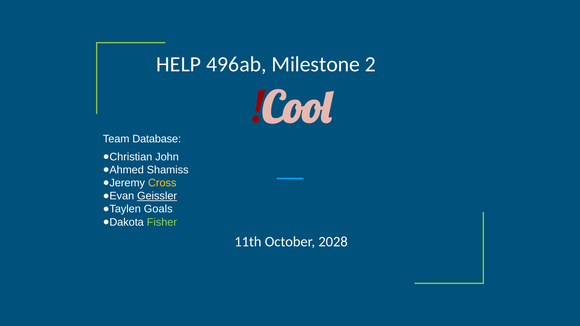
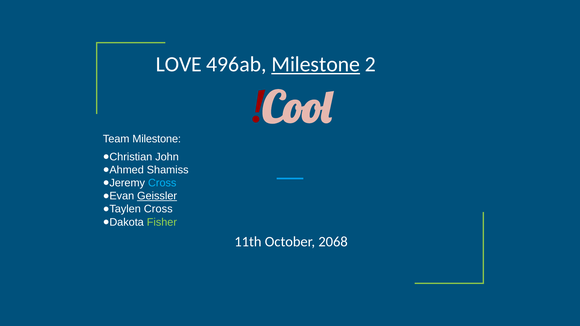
HELP: HELP -> LOVE
Milestone at (316, 64) underline: none -> present
Team Database: Database -> Milestone
Cross at (162, 183) colour: yellow -> light blue
Goals at (158, 209): Goals -> Cross
2028: 2028 -> 2068
